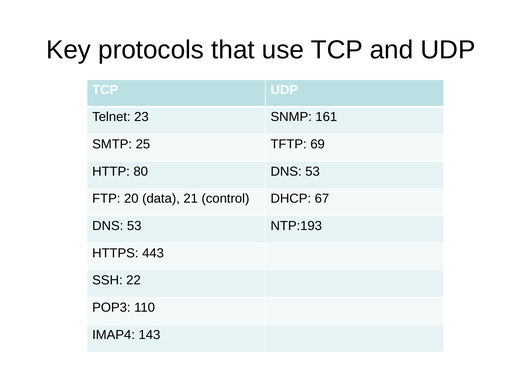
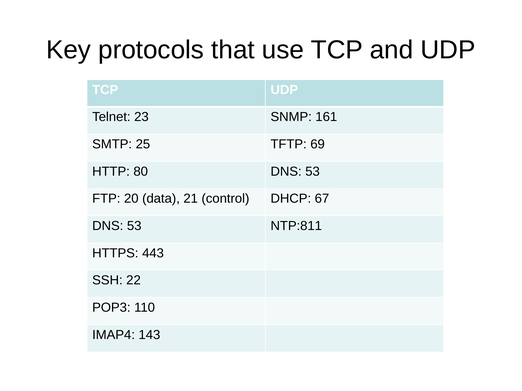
NTP:193: NTP:193 -> NTP:811
